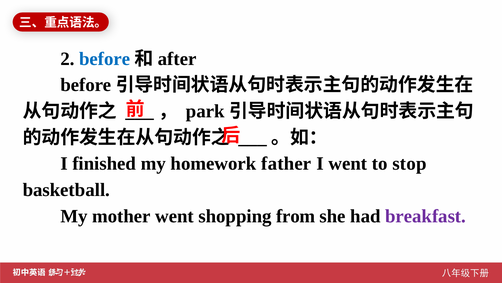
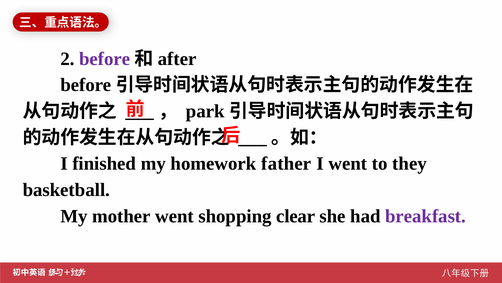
before at (105, 59) colour: blue -> purple
stop: stop -> they
from: from -> clear
